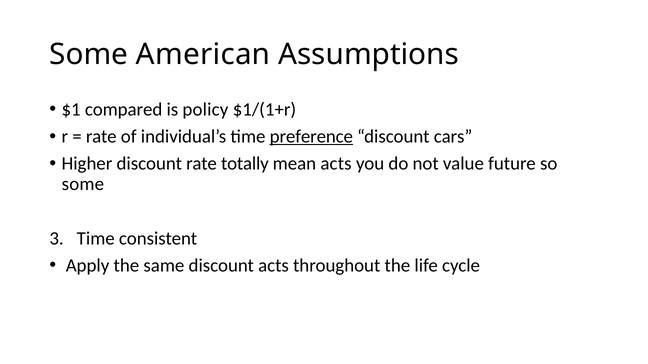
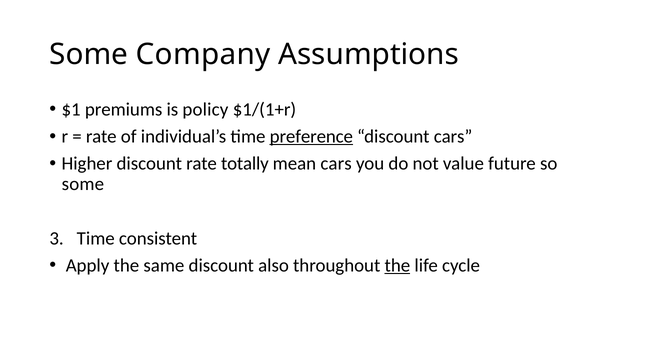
American: American -> Company
compared: compared -> premiums
mean acts: acts -> cars
discount acts: acts -> also
the at (397, 266) underline: none -> present
